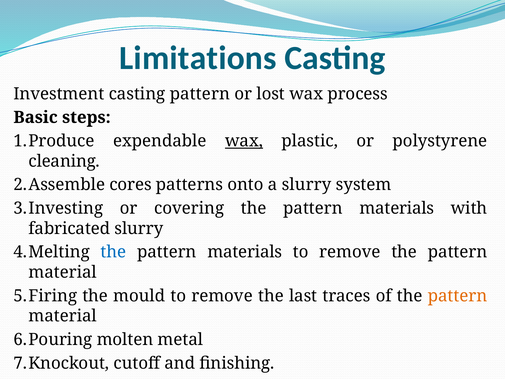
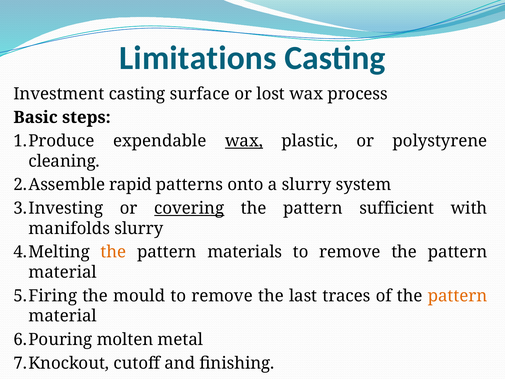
casting pattern: pattern -> surface
cores: cores -> rapid
covering underline: none -> present
materials at (397, 208): materials -> sufficient
fabricated: fabricated -> manifolds
the at (113, 252) colour: blue -> orange
